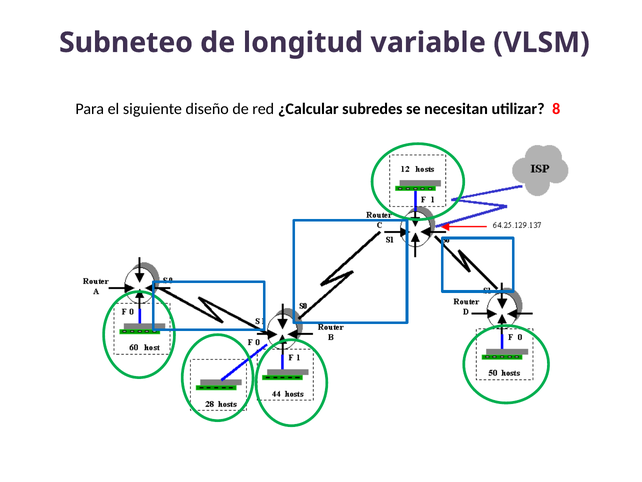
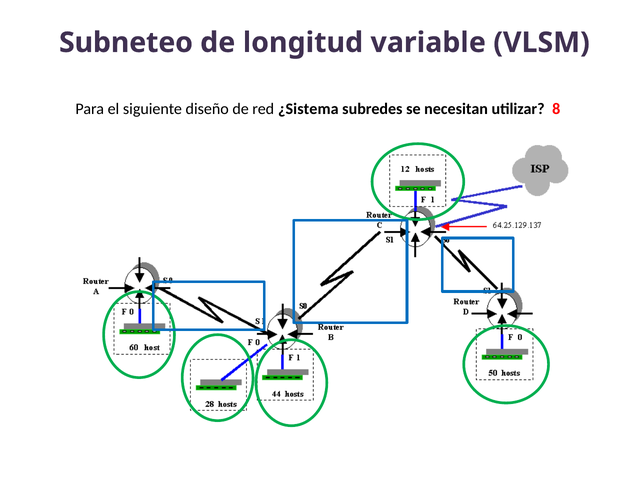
¿Calcular: ¿Calcular -> ¿Sistema
